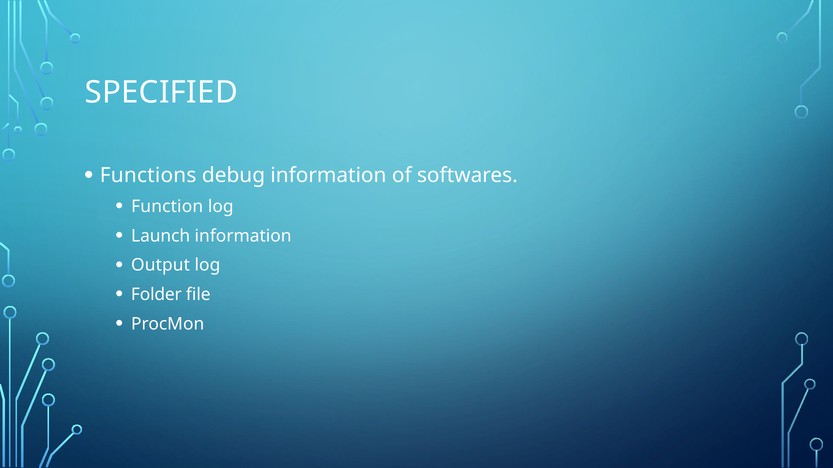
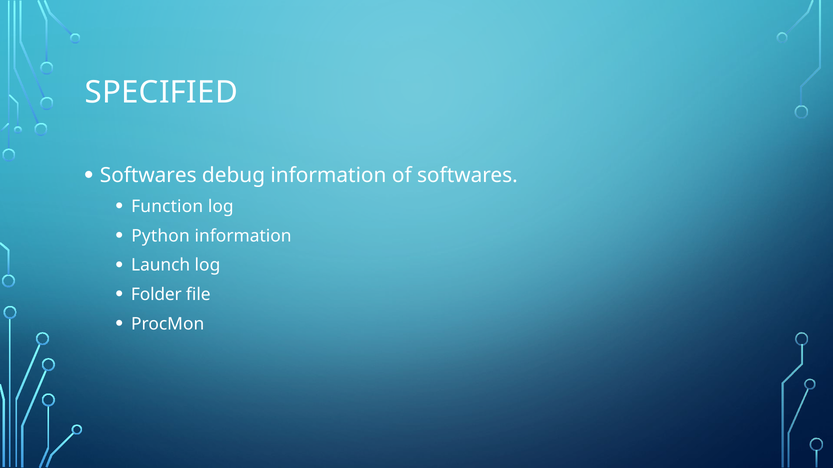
Functions at (148, 176): Functions -> Softwares
Launch: Launch -> Python
Output: Output -> Launch
